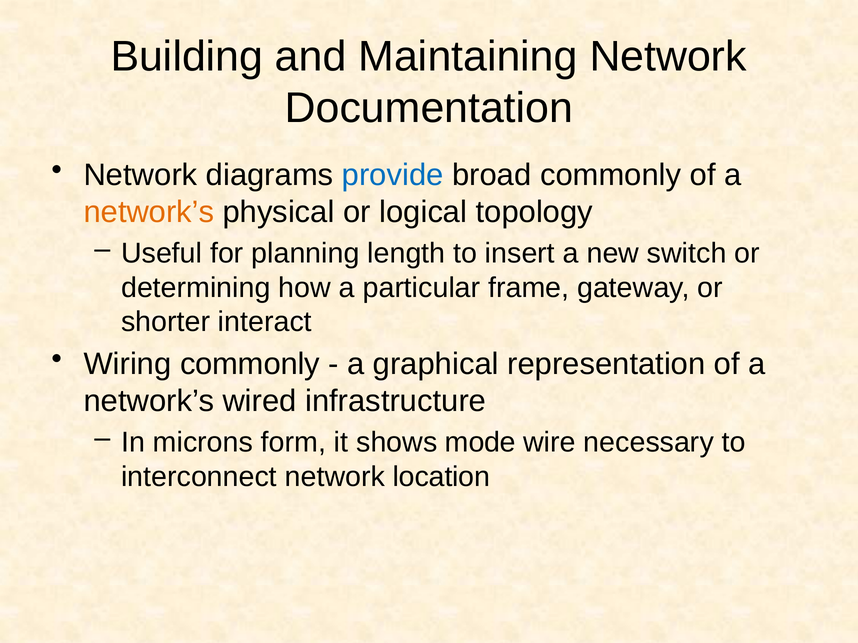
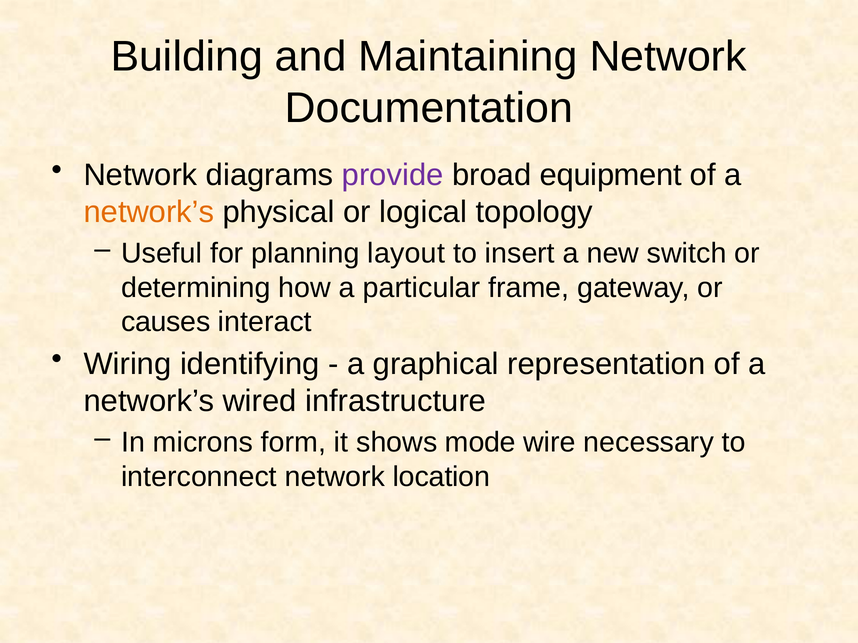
provide colour: blue -> purple
broad commonly: commonly -> equipment
length: length -> layout
shorter: shorter -> causes
Wiring commonly: commonly -> identifying
